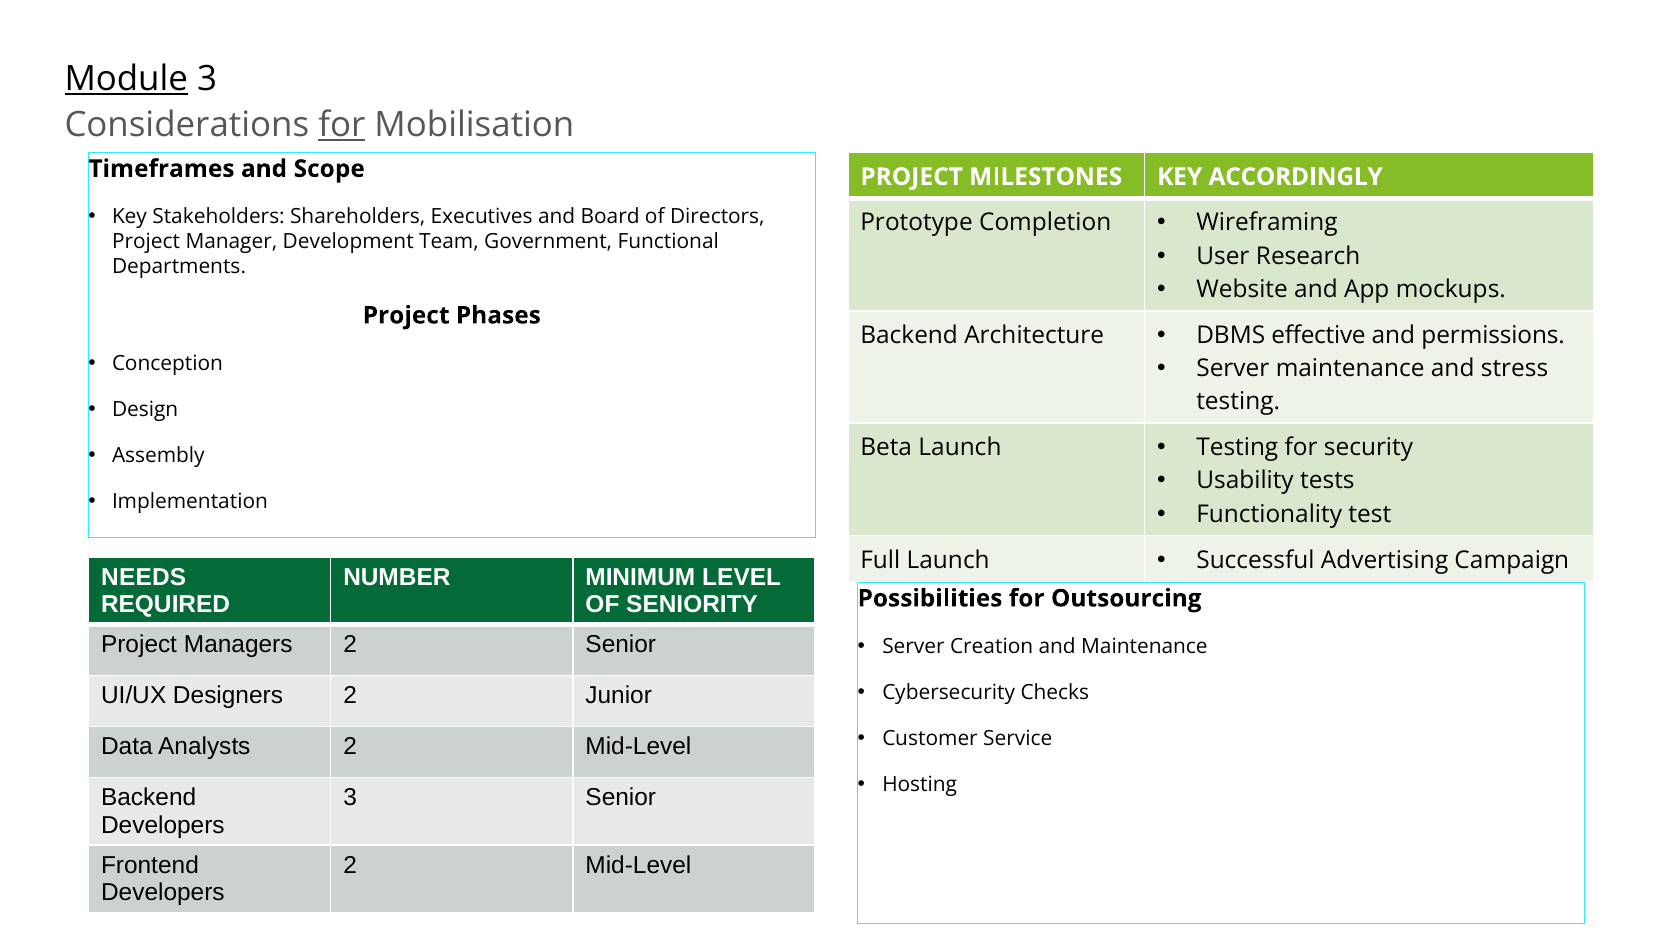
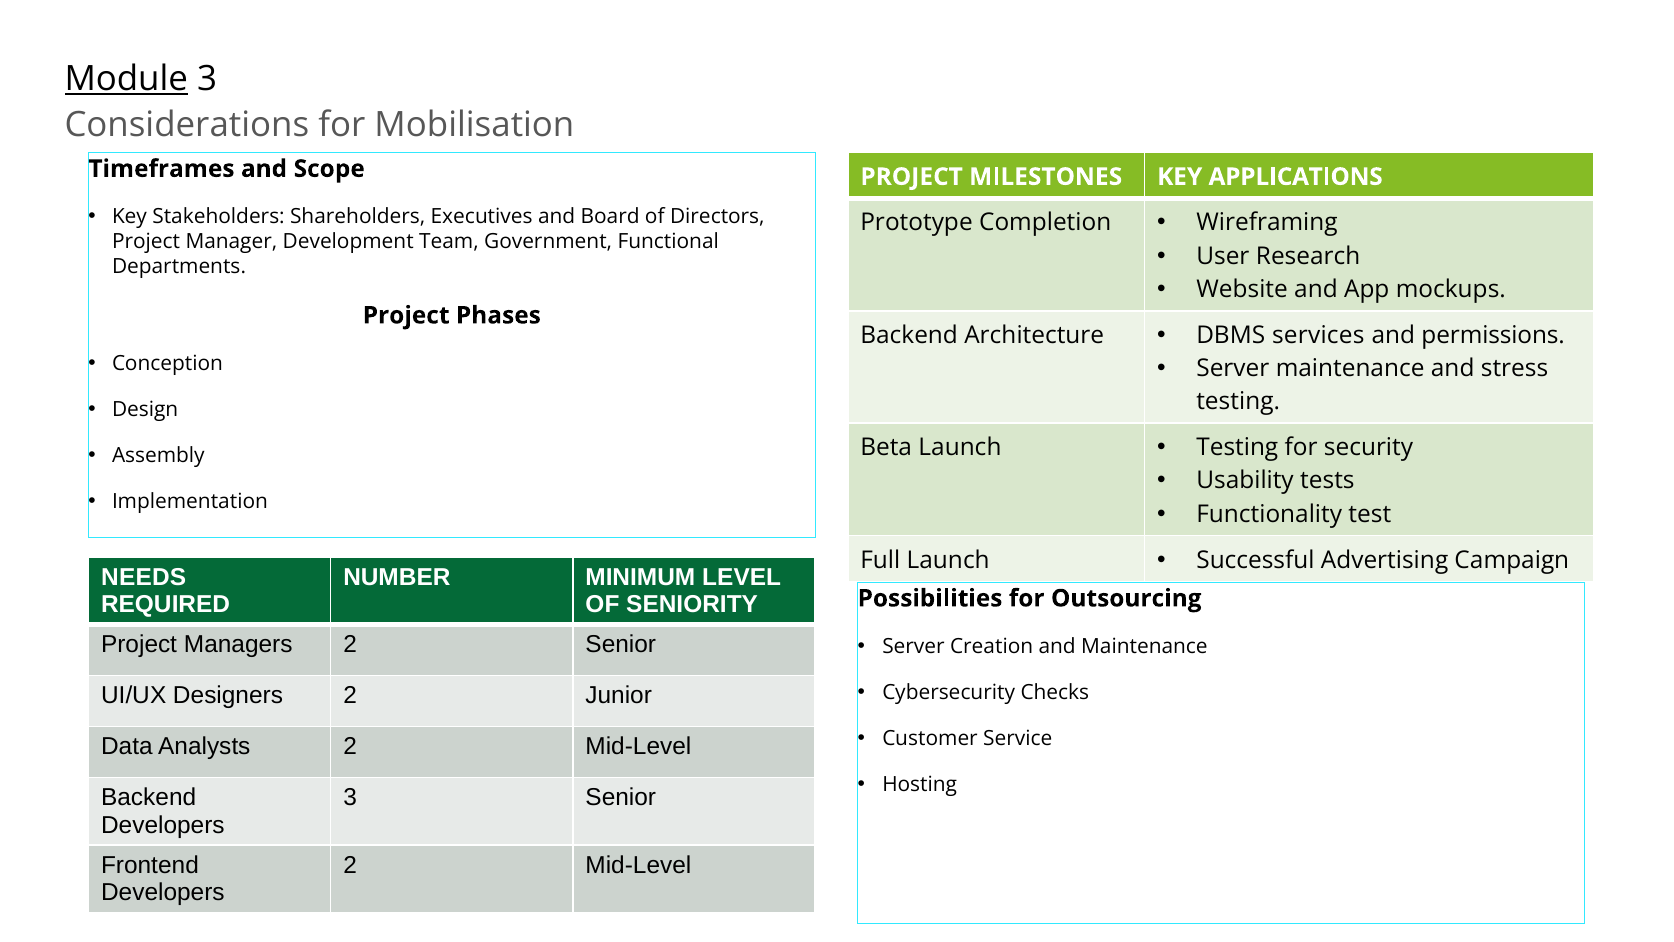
for at (342, 125) underline: present -> none
ACCORDINGLY: ACCORDINGLY -> APPLICATIONS
effective: effective -> services
